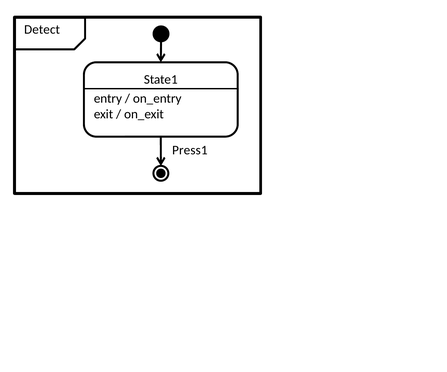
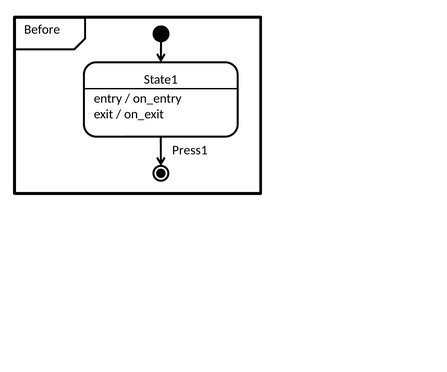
Detect: Detect -> Before
